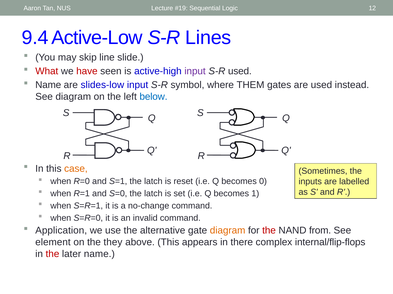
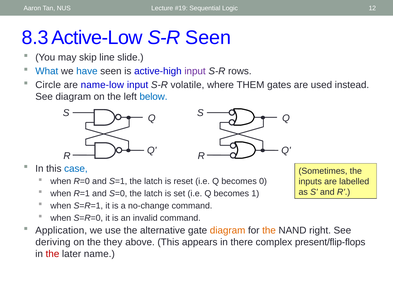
9.4: 9.4 -> 8.3
S-R Lines: Lines -> Seen
What colour: red -> blue
have colour: red -> blue
S-R used: used -> rows
Name at (48, 85): Name -> Circle
slides-low: slides-low -> name-low
symbol: symbol -> volatile
case colour: orange -> blue
the at (269, 231) colour: red -> orange
from: from -> right
element: element -> deriving
internal/flip-flops: internal/flip-flops -> present/flip-flops
